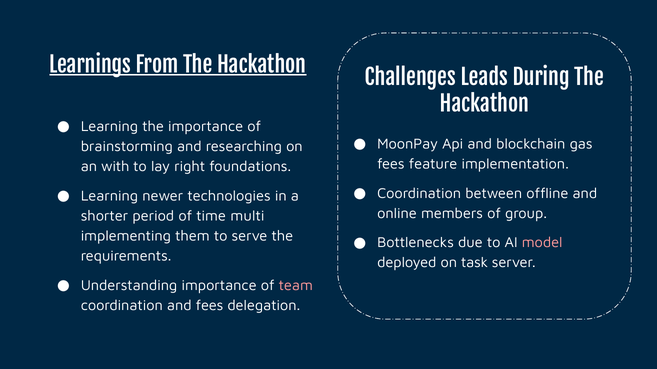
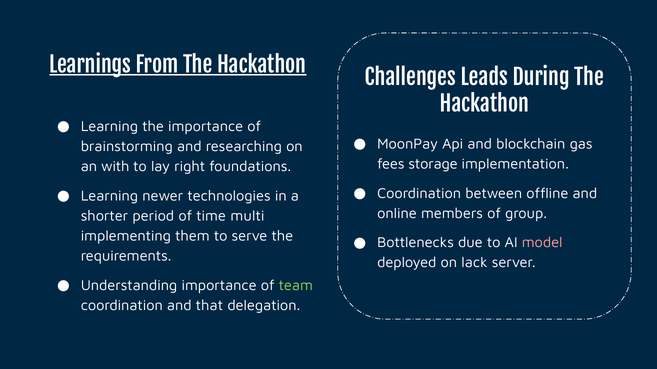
feature: feature -> storage
task: task -> lack
team colour: pink -> light green
and fees: fees -> that
